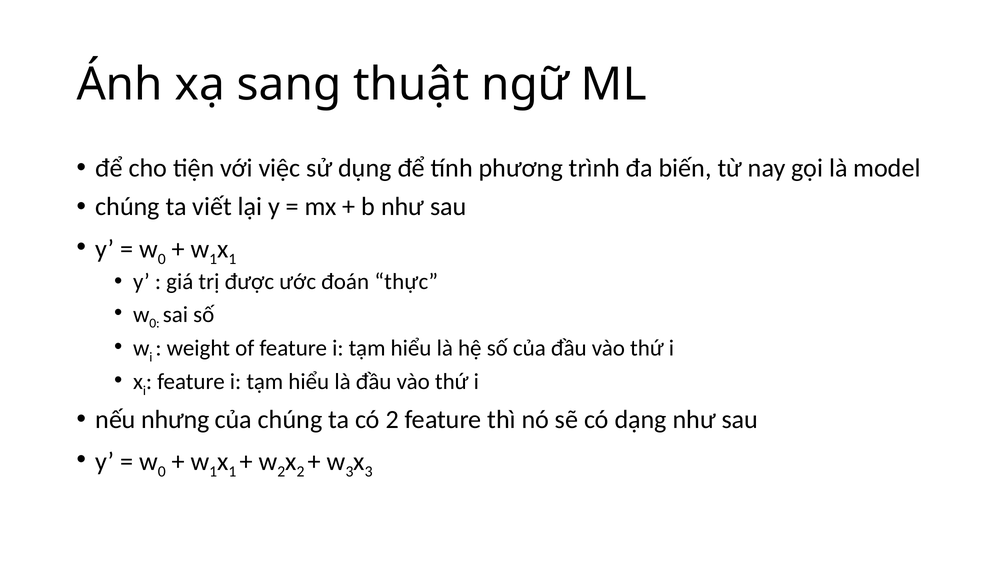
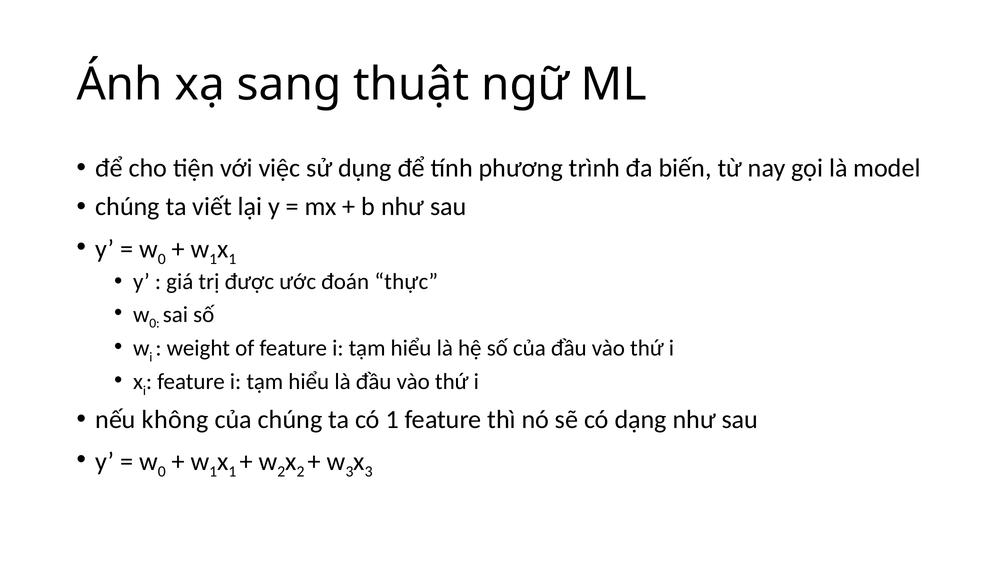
nhưng: nhưng -> không
có 2: 2 -> 1
